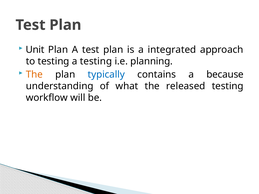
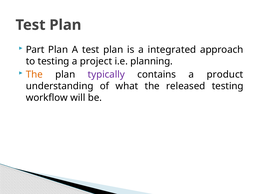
Unit: Unit -> Part
a testing: testing -> project
typically colour: blue -> purple
because: because -> product
